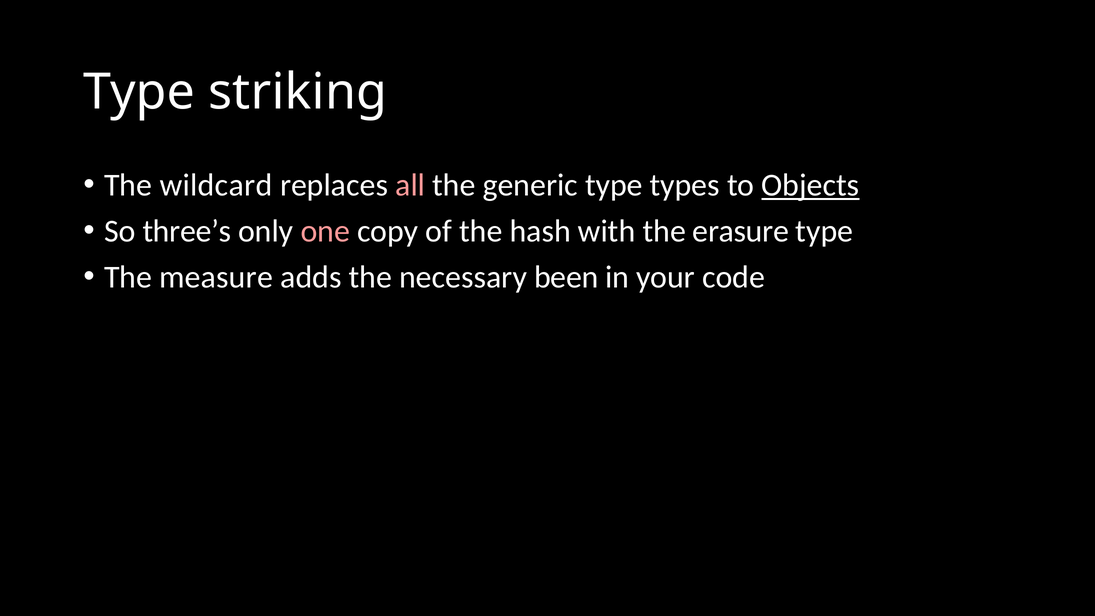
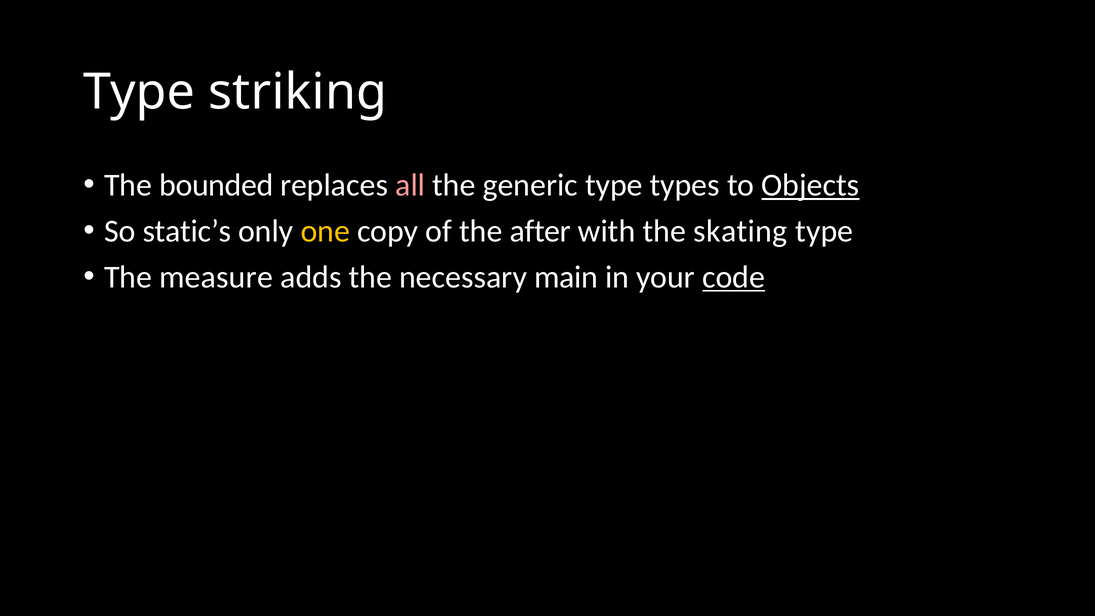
wildcard: wildcard -> bounded
three’s: three’s -> static’s
one colour: pink -> yellow
hash: hash -> after
erasure: erasure -> skating
been: been -> main
code underline: none -> present
